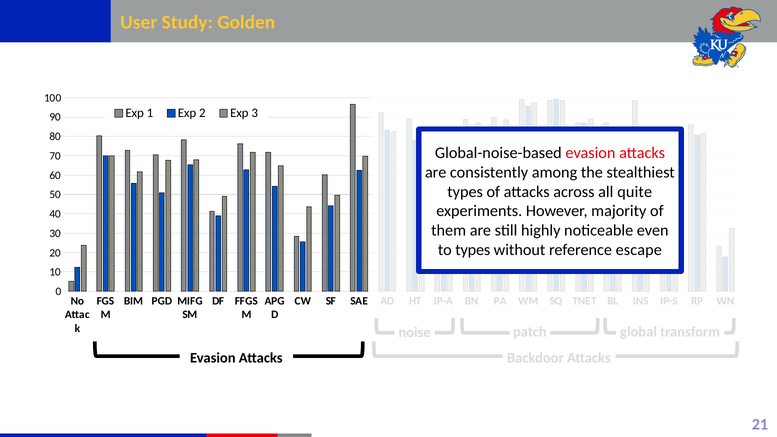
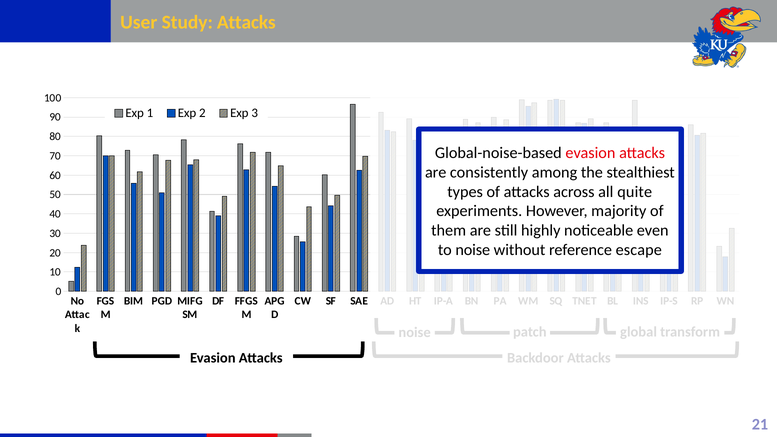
Study Golden: Golden -> Attacks
to types: types -> noise
